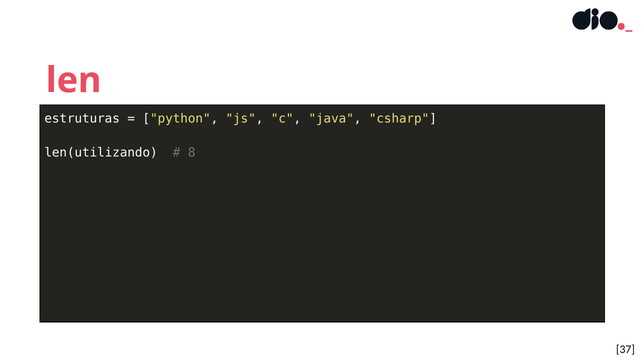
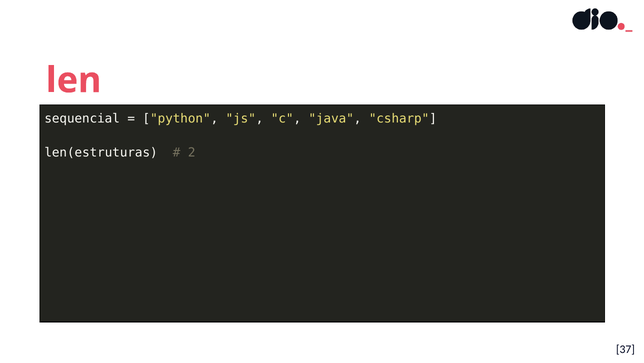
estruturas: estruturas -> sequencial
len(utilizando: len(utilizando -> len(estruturas
8: 8 -> 2
